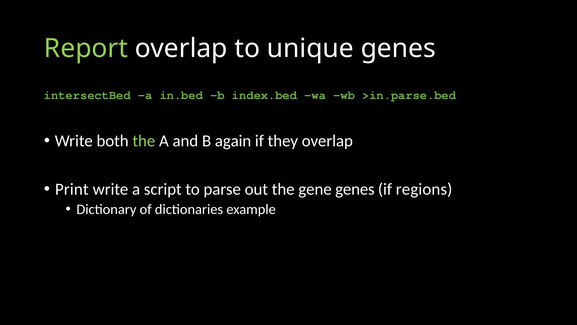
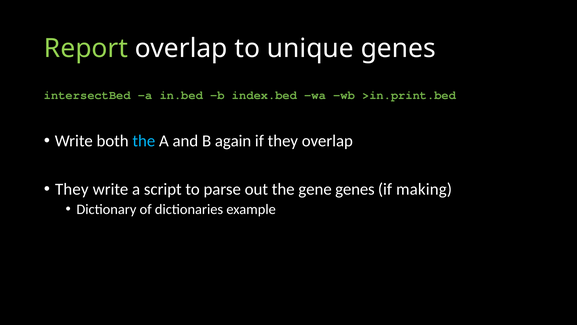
>in.parse.bed: >in.parse.bed -> >in.print.bed
the at (144, 141) colour: light green -> light blue
Print at (72, 189): Print -> They
regions: regions -> making
